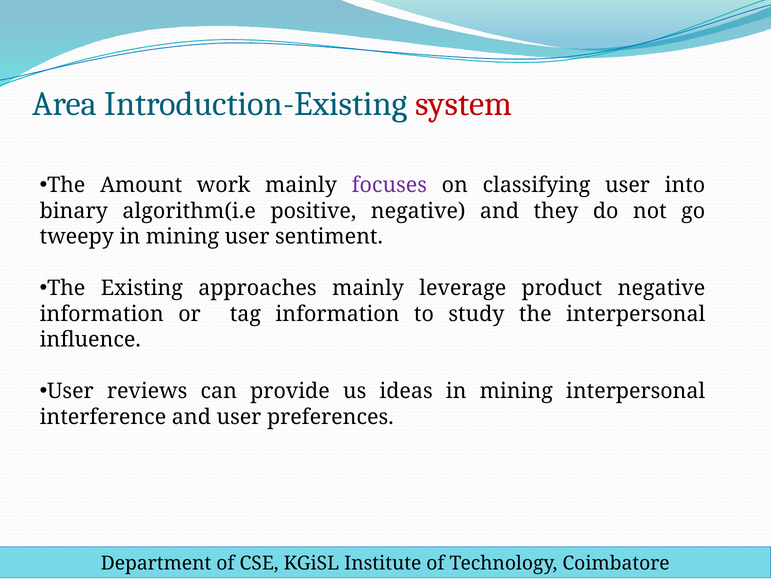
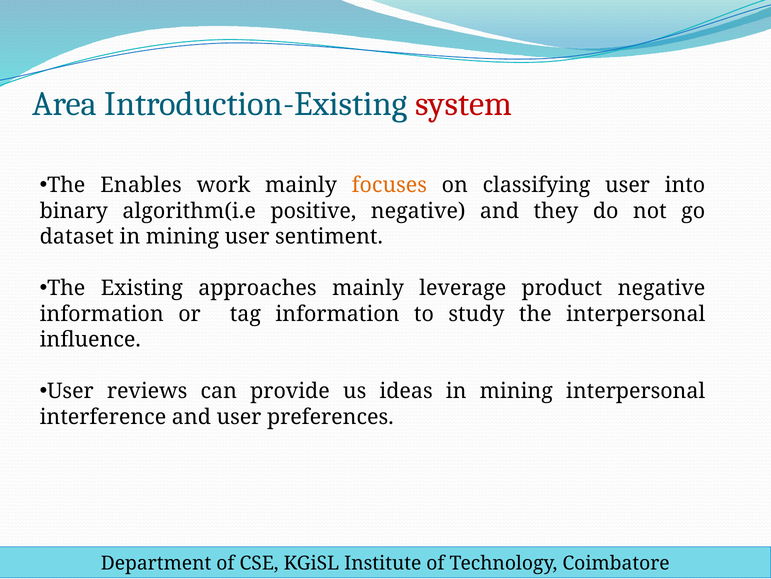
Amount: Amount -> Enables
focuses colour: purple -> orange
tweepy: tweepy -> dataset
